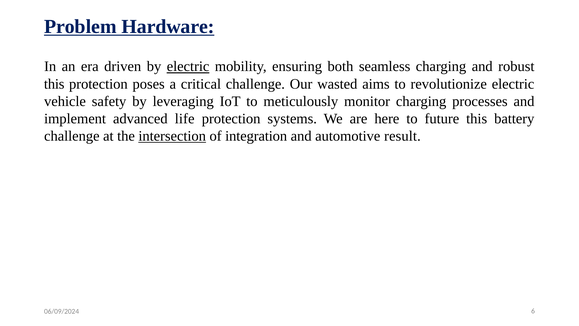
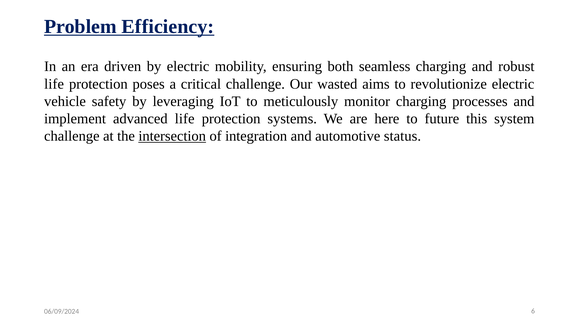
Hardware: Hardware -> Efficiency
electric at (188, 66) underline: present -> none
this at (54, 84): this -> life
battery: battery -> system
result: result -> status
